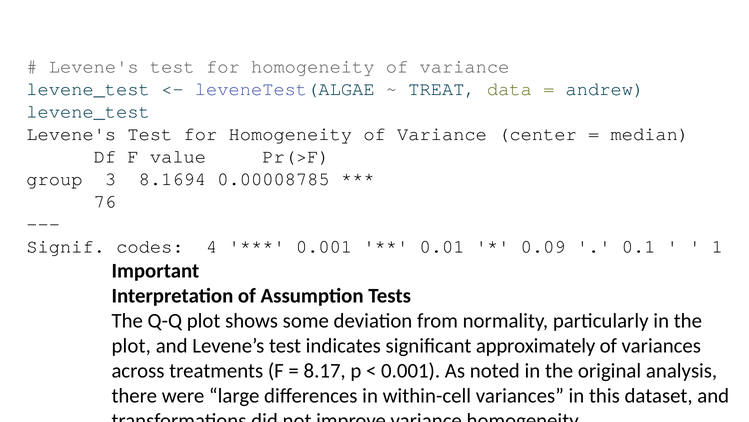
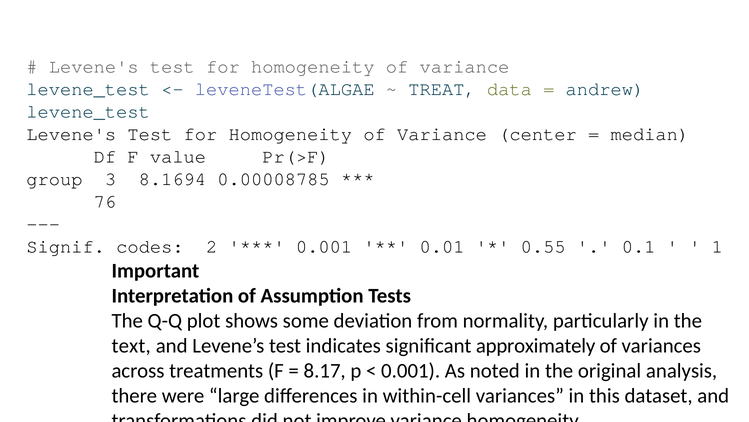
4: 4 -> 2
0.09: 0.09 -> 0.55
plot at (131, 345): plot -> text
